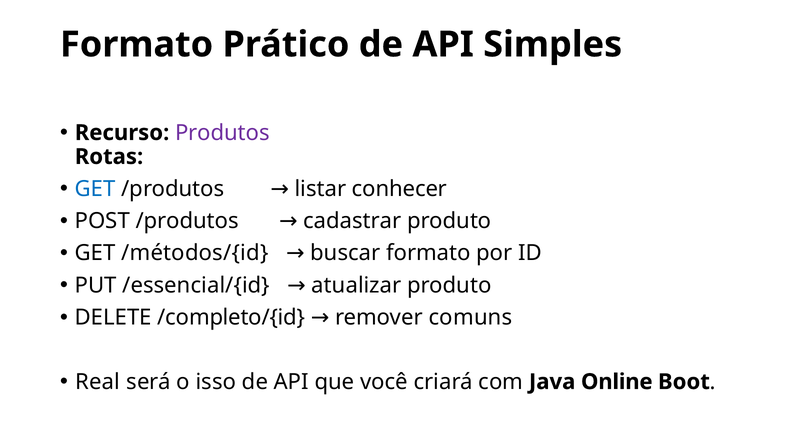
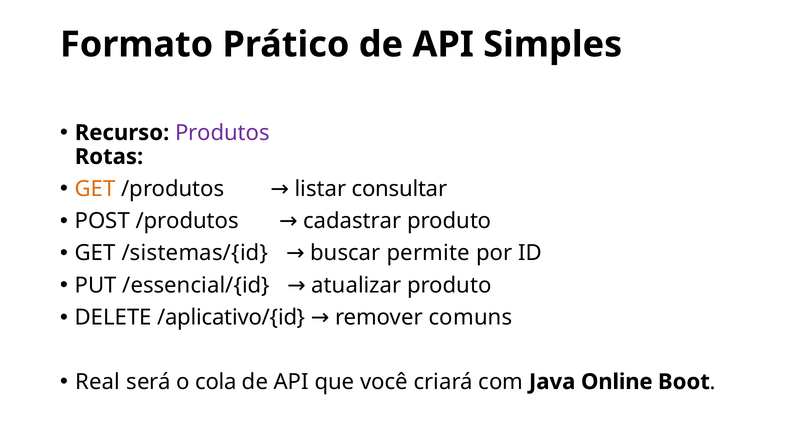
GET at (95, 189) colour: blue -> orange
conhecer: conhecer -> consultar
/métodos/{id: /métodos/{id -> /sistemas/{id
buscar formato: formato -> permite
/completo/{id: /completo/{id -> /aplicativo/{id
isso: isso -> cola
